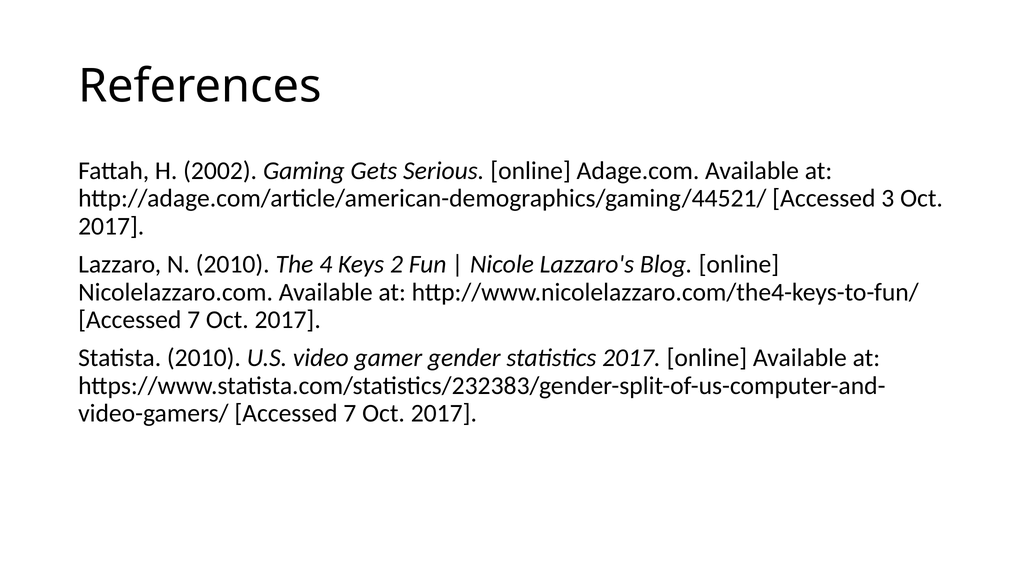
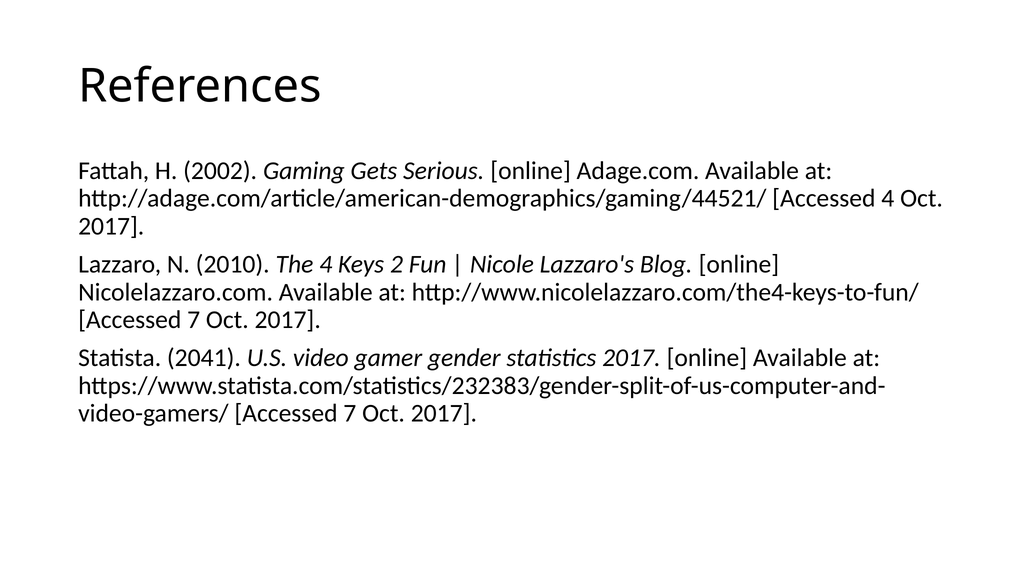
Accessed 3: 3 -> 4
Statista 2010: 2010 -> 2041
